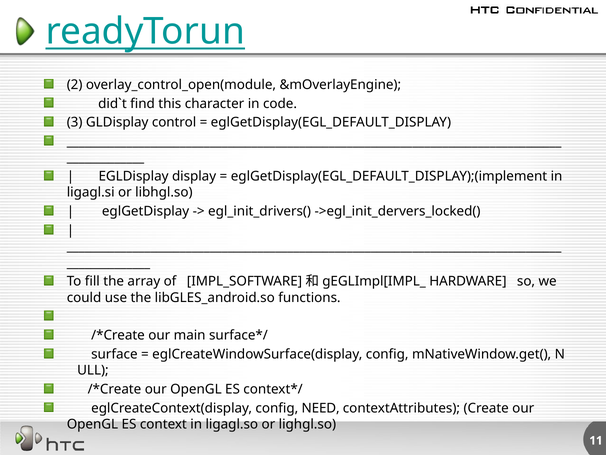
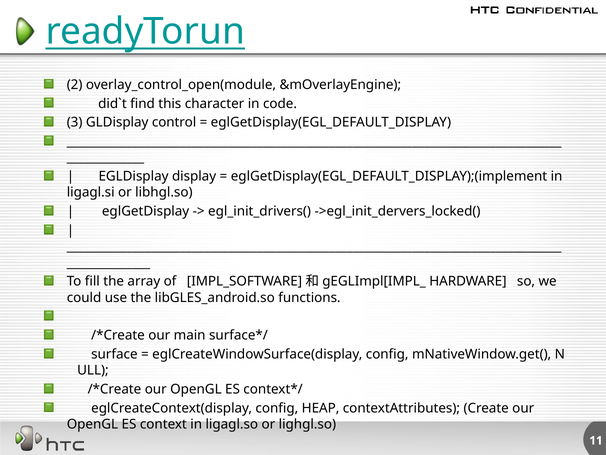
NEED: NEED -> HEAP
